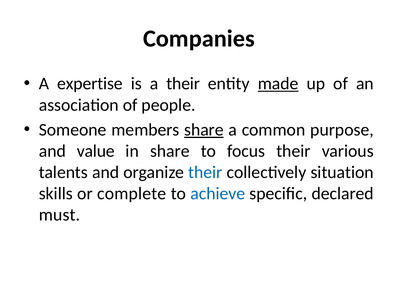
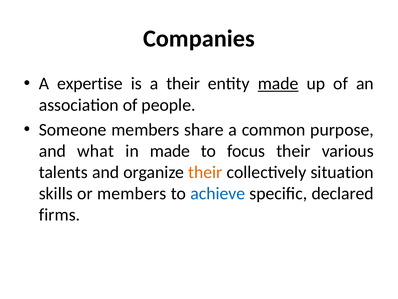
share at (204, 130) underline: present -> none
value: value -> what
in share: share -> made
their at (205, 172) colour: blue -> orange
or complete: complete -> members
must: must -> firms
